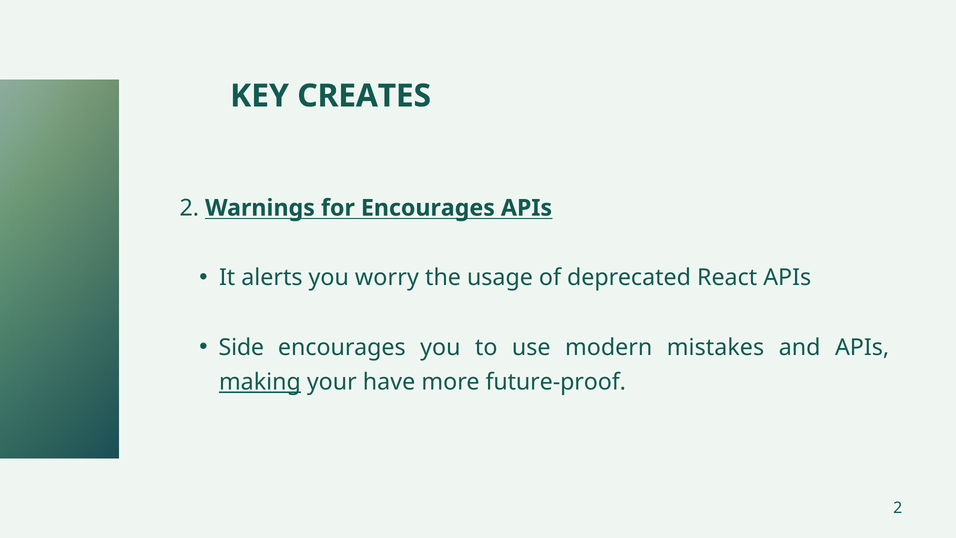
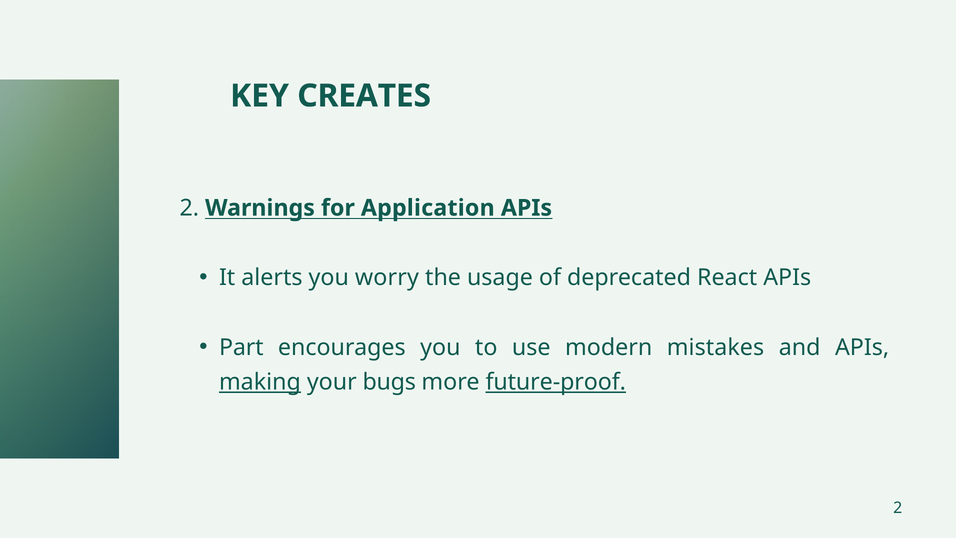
for Encourages: Encourages -> Application
Side: Side -> Part
have: have -> bugs
future-proof underline: none -> present
